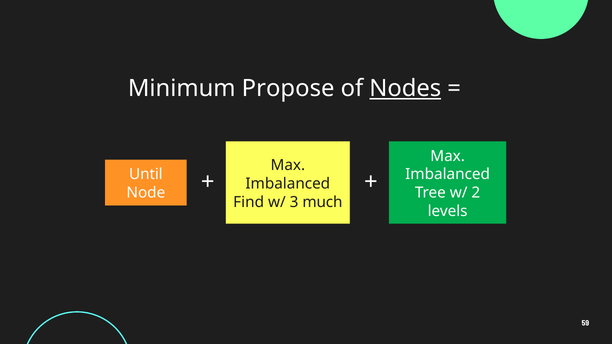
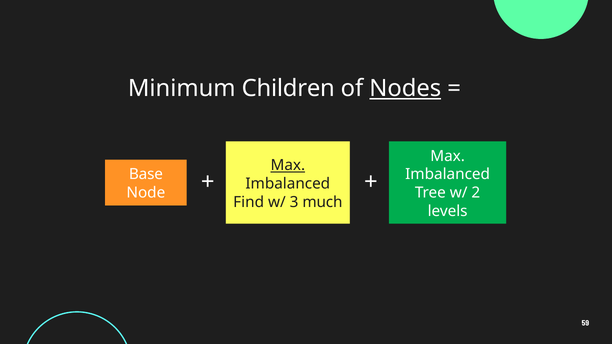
Propose: Propose -> Children
Max at (288, 165) underline: none -> present
Until: Until -> Base
